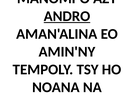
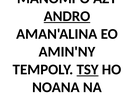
TSY underline: none -> present
